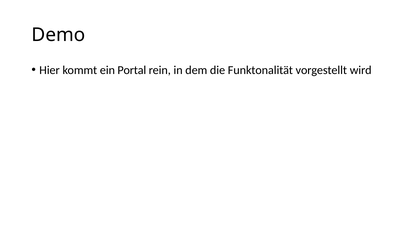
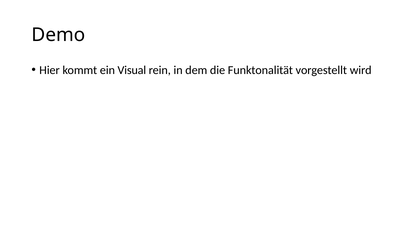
Portal: Portal -> Visual
